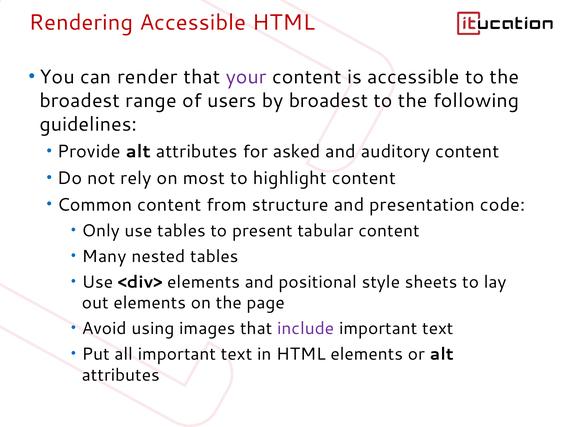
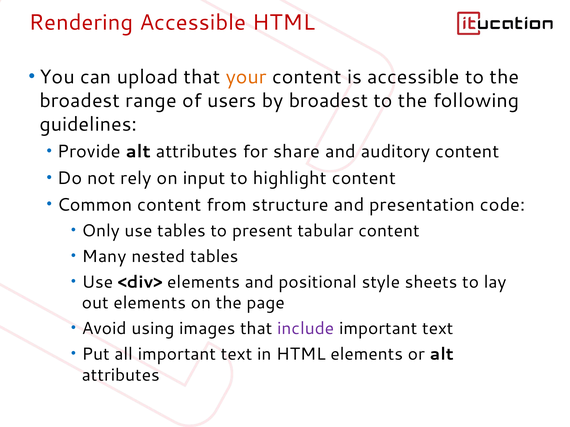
render: render -> upload
your colour: purple -> orange
asked: asked -> share
most: most -> input
